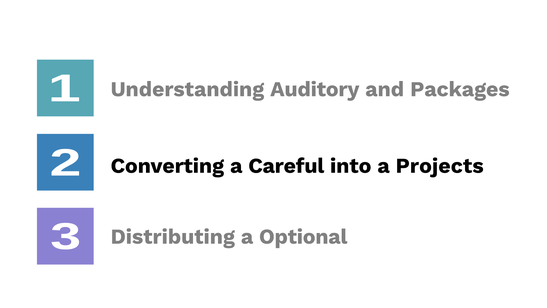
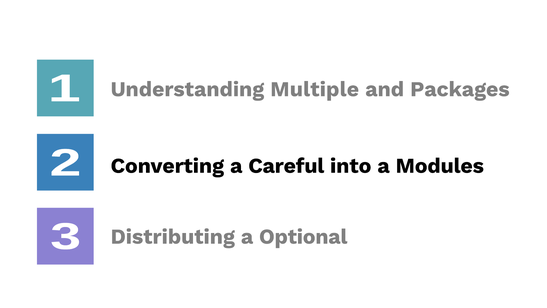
Auditory: Auditory -> Multiple
Projects: Projects -> Modules
